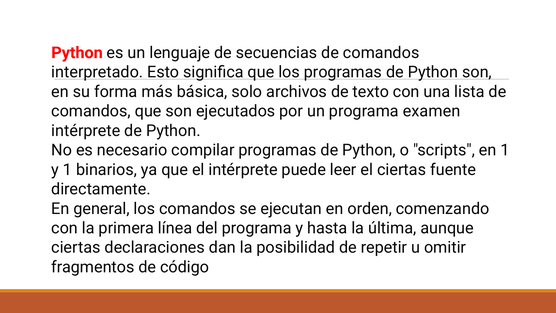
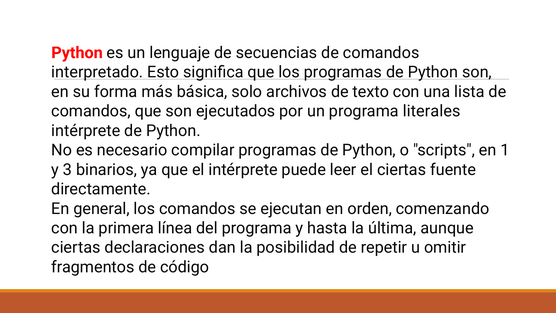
examen: examen -> literales
y 1: 1 -> 3
